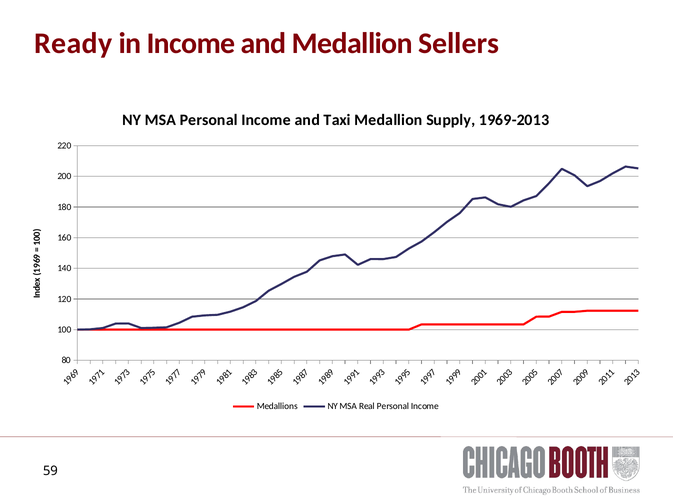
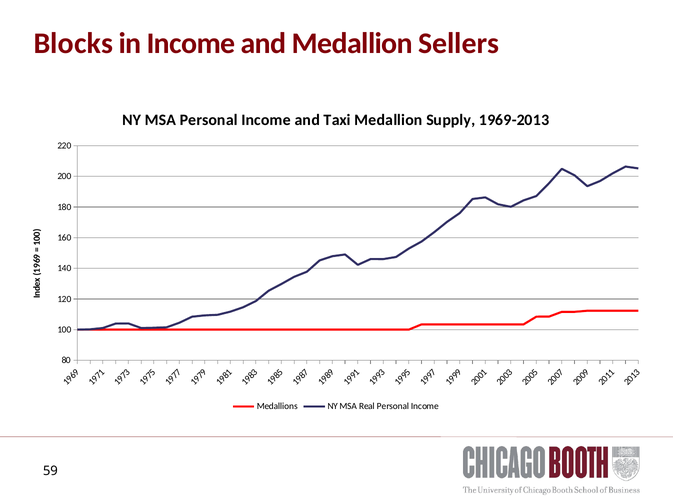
Ready: Ready -> Blocks
